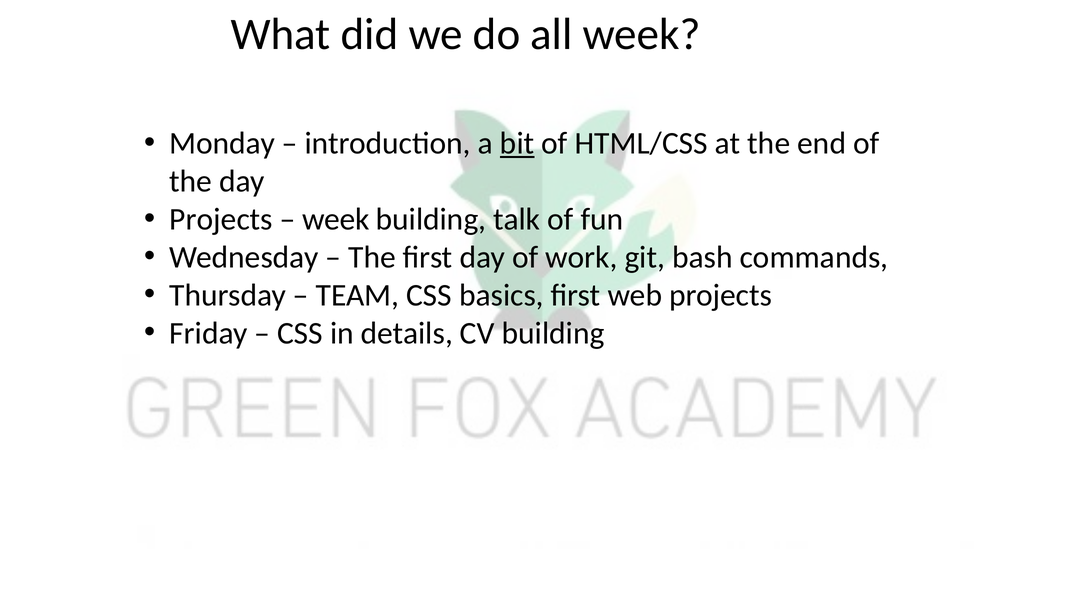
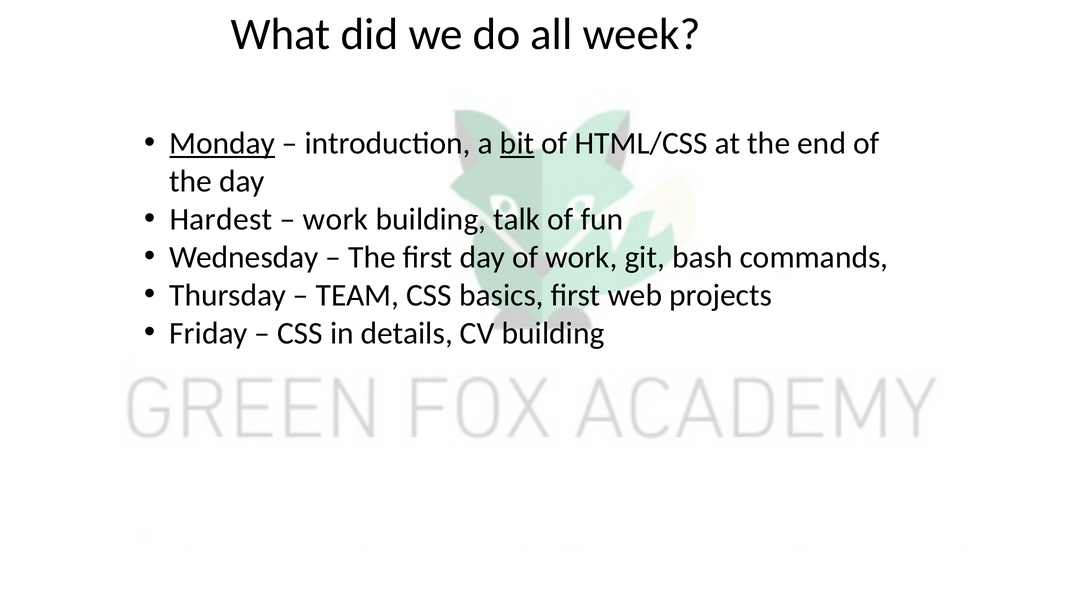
Monday underline: none -> present
Projects at (221, 219): Projects -> Hardest
week at (336, 219): week -> work
